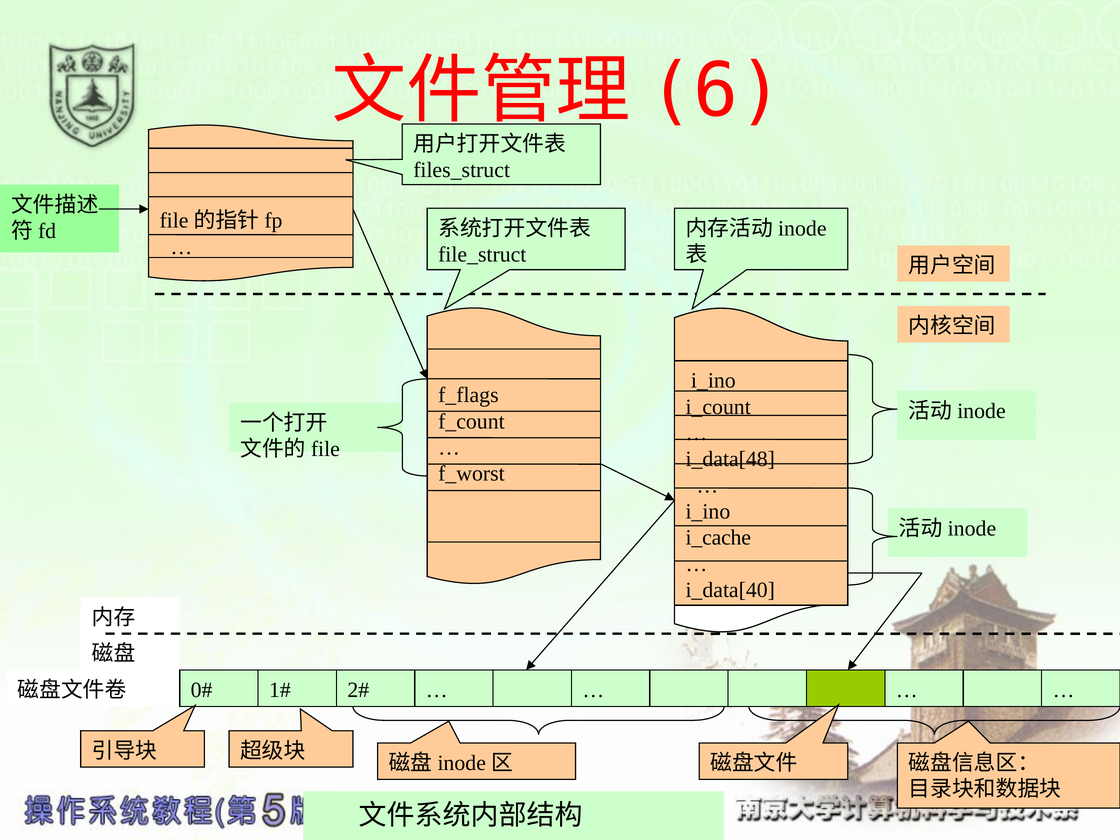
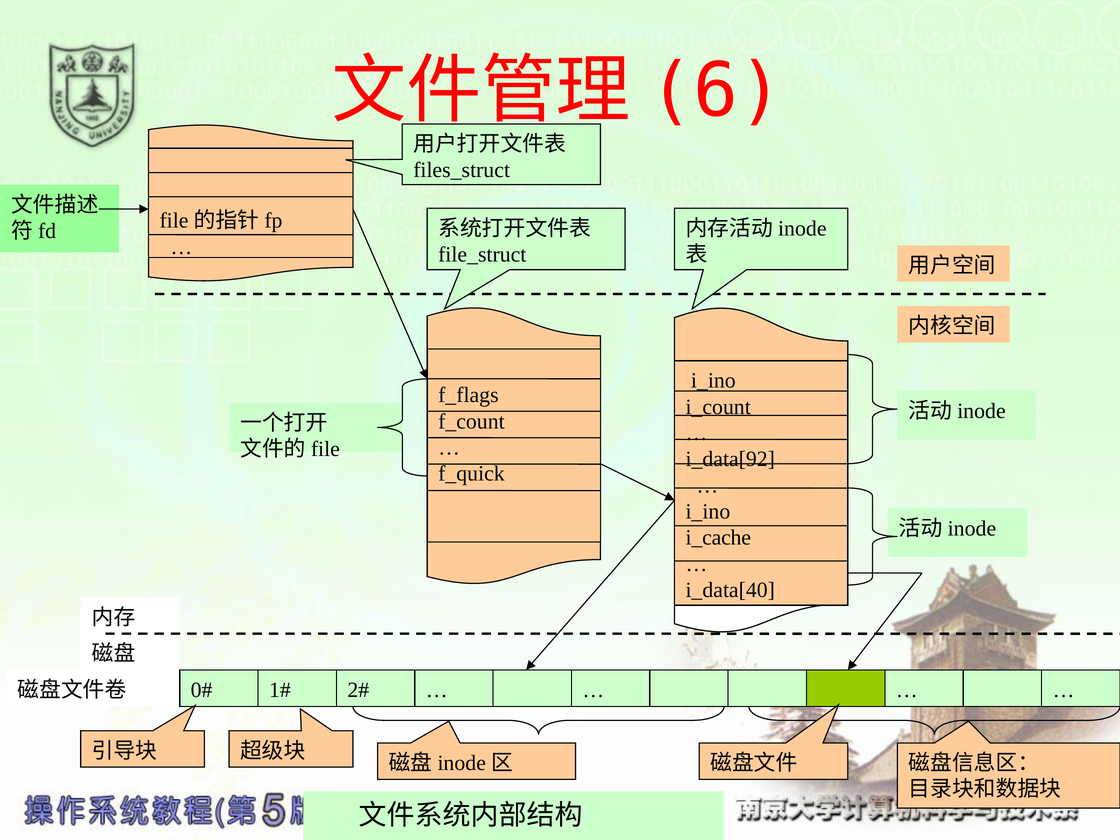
i_data[48: i_data[48 -> i_data[92
f_worst: f_worst -> f_quick
